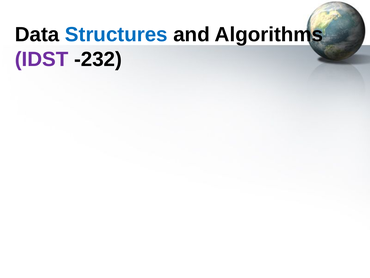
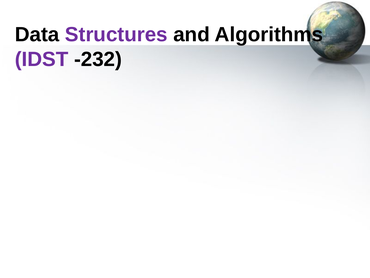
Structures colour: blue -> purple
